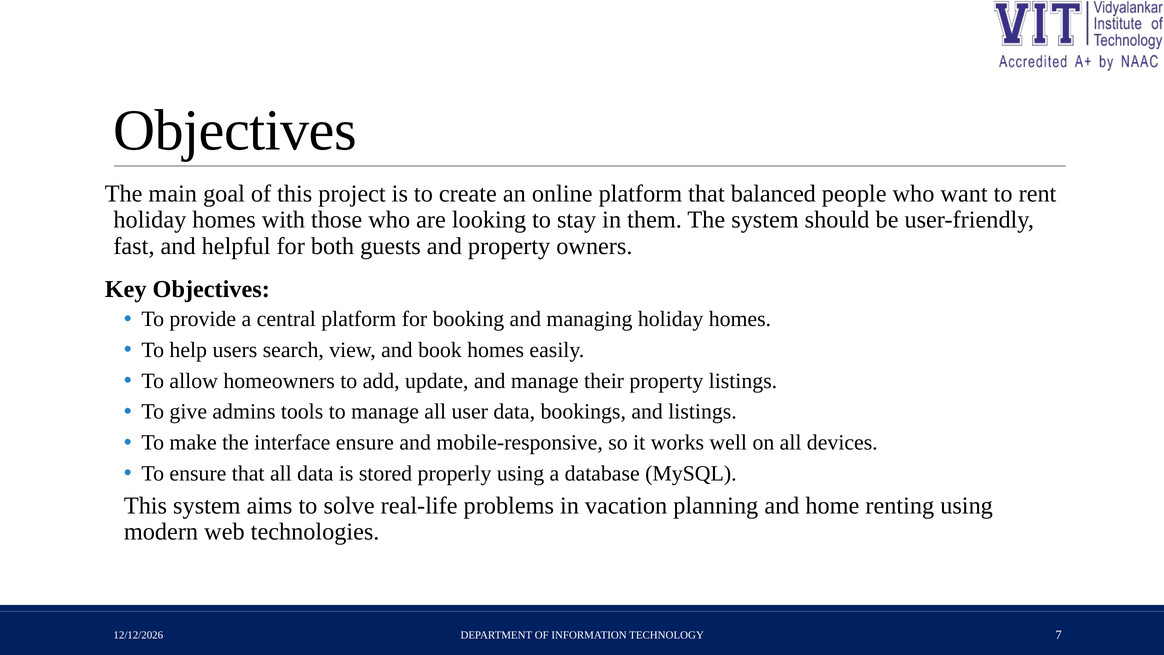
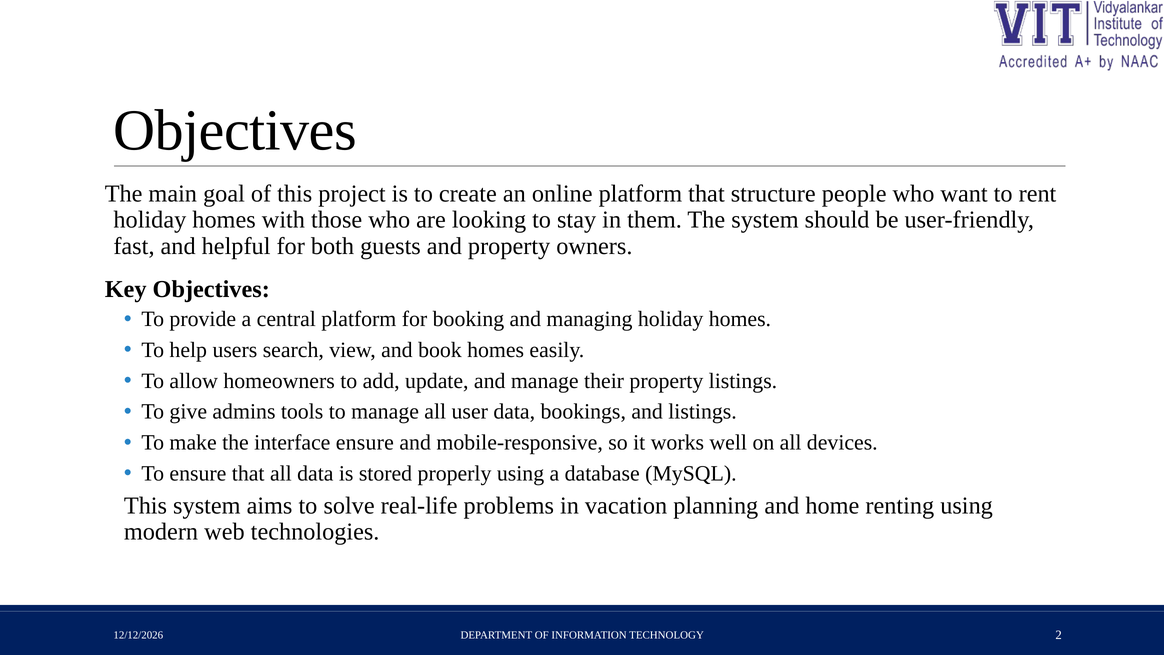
balanced: balanced -> structure
7: 7 -> 2
